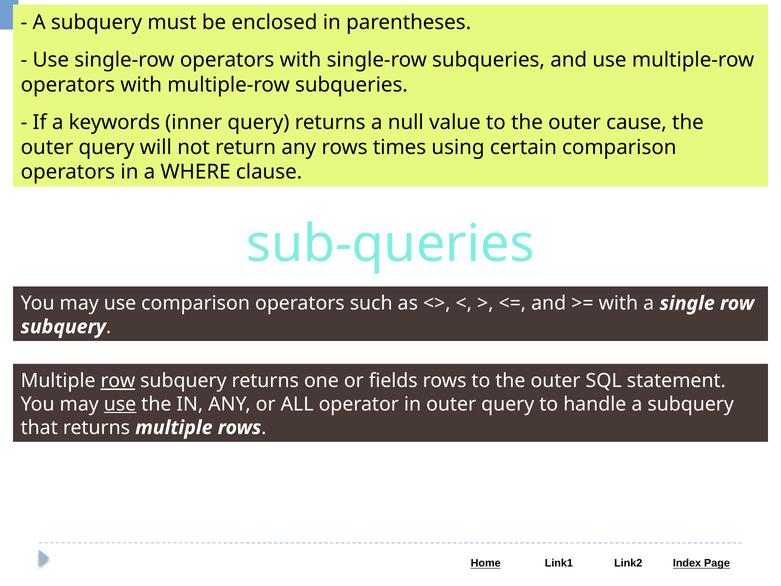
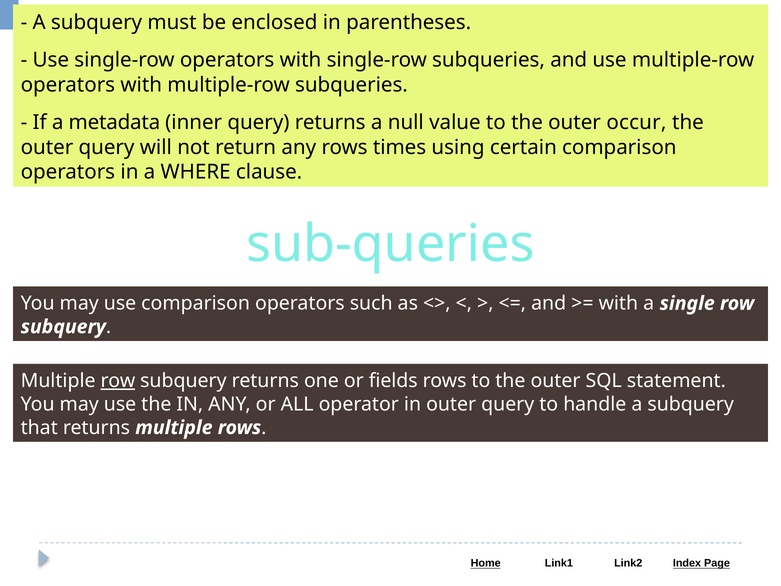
keywords: keywords -> metadata
cause: cause -> occur
use at (120, 404) underline: present -> none
